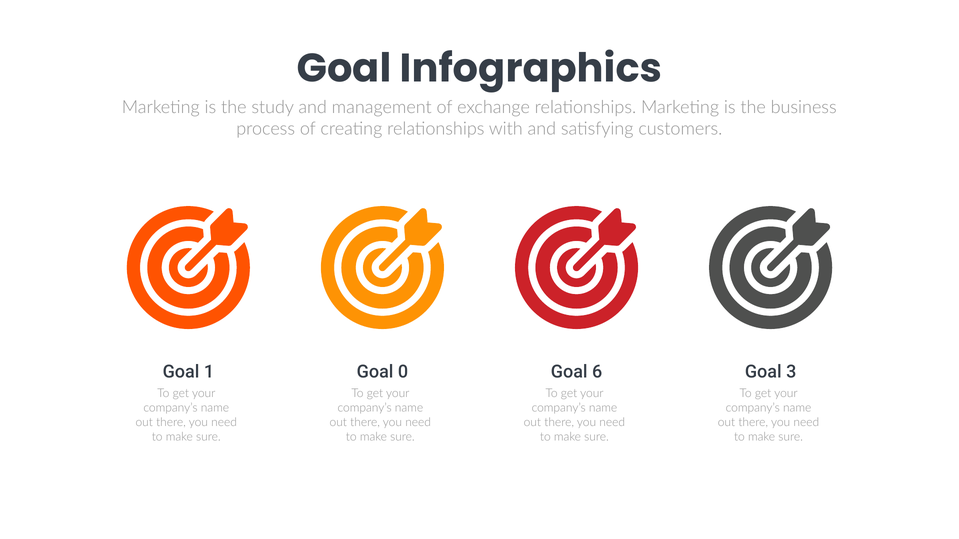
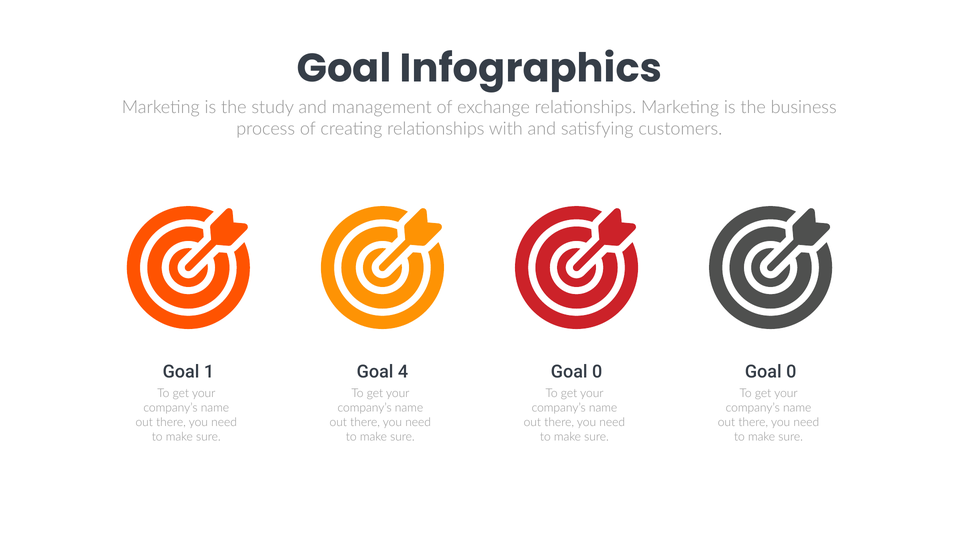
0: 0 -> 4
6 at (597, 372): 6 -> 0
3 at (791, 372): 3 -> 0
